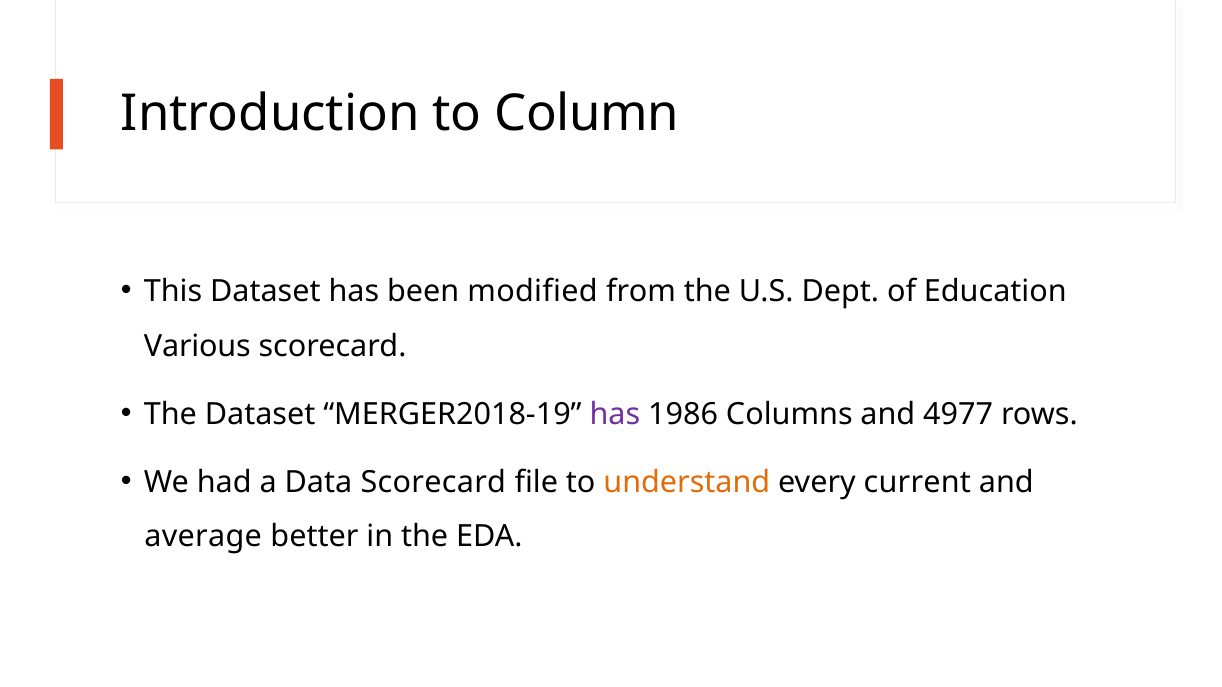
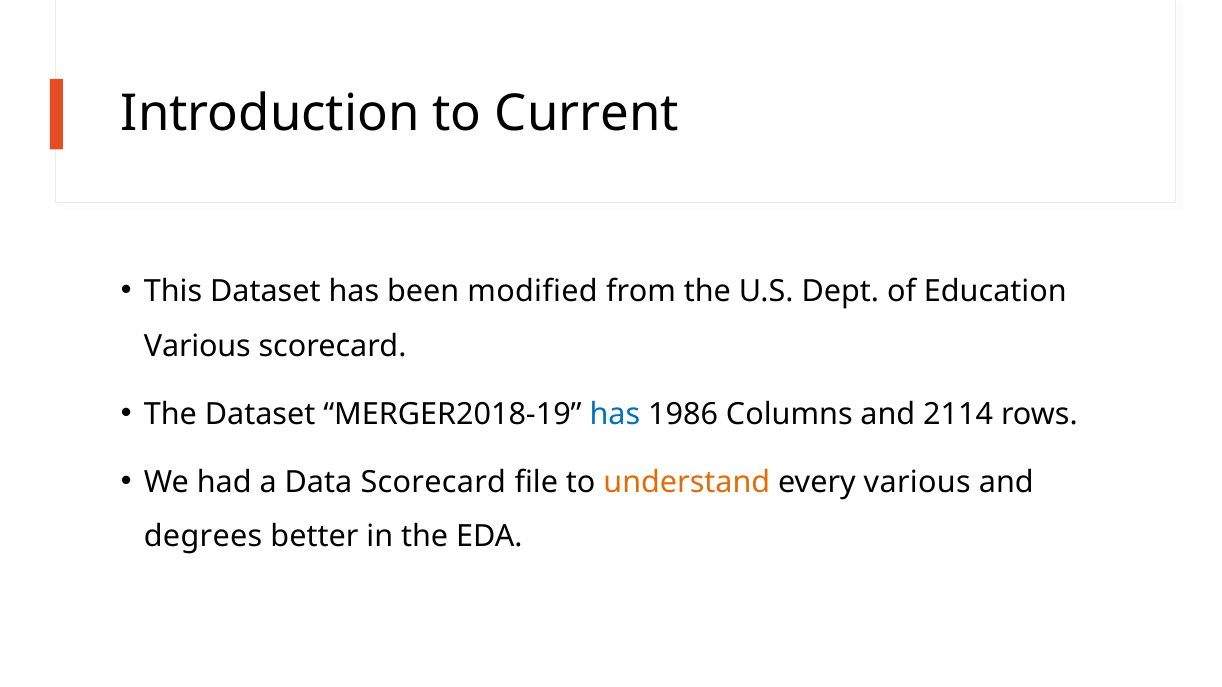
Column: Column -> Current
has at (615, 414) colour: purple -> blue
4977: 4977 -> 2114
every current: current -> various
average: average -> degrees
